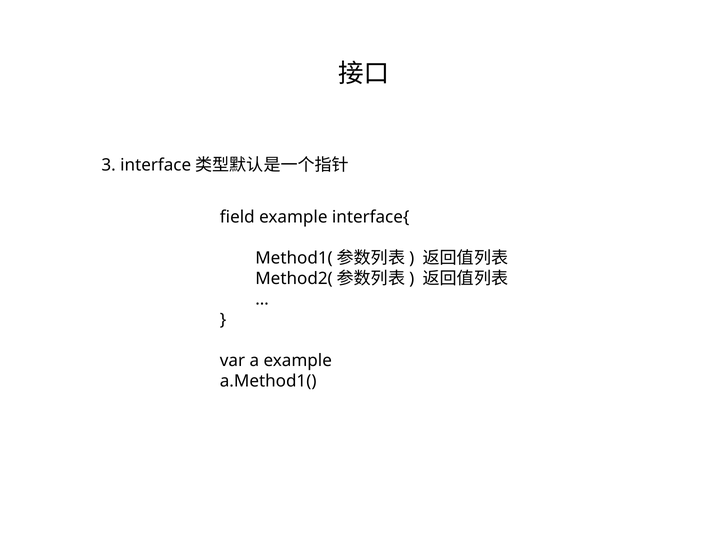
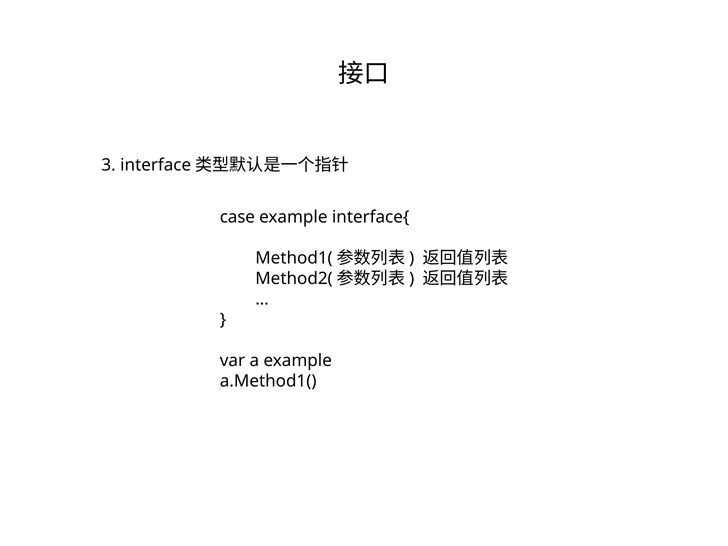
field: field -> case
